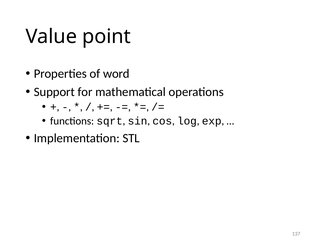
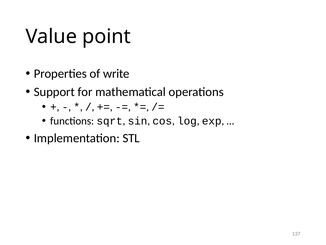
word: word -> write
